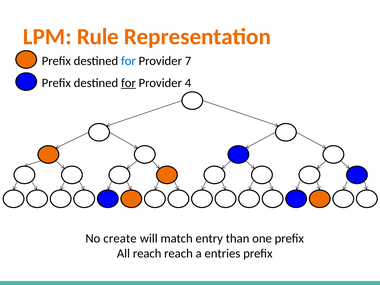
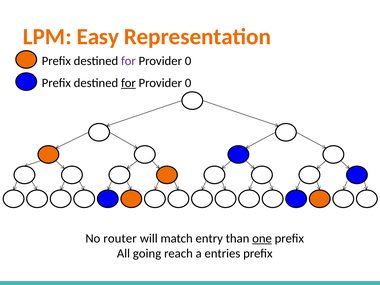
Rule: Rule -> Easy
for at (128, 61) colour: blue -> purple
7 at (188, 61): 7 -> 0
4 at (188, 83): 4 -> 0
create: create -> router
one underline: none -> present
All reach: reach -> going
